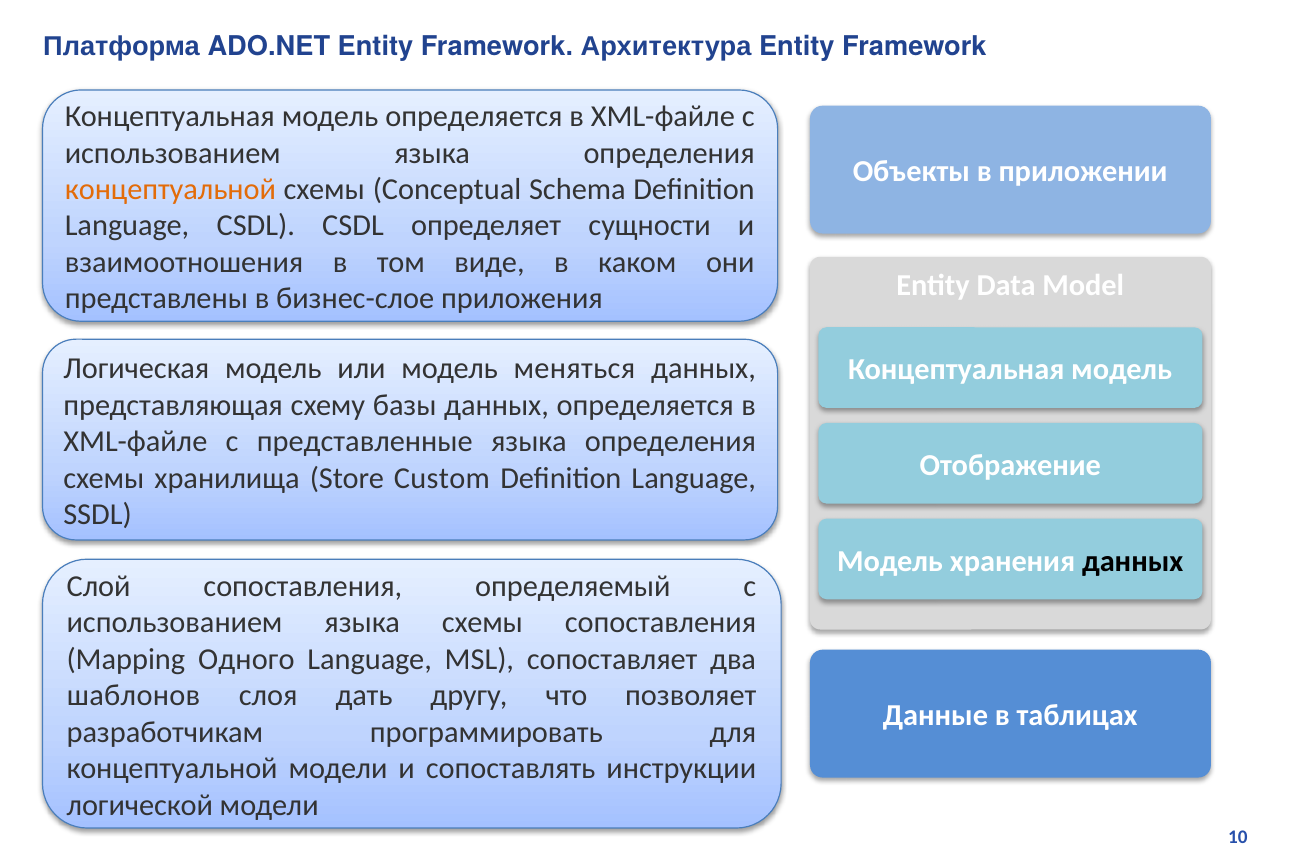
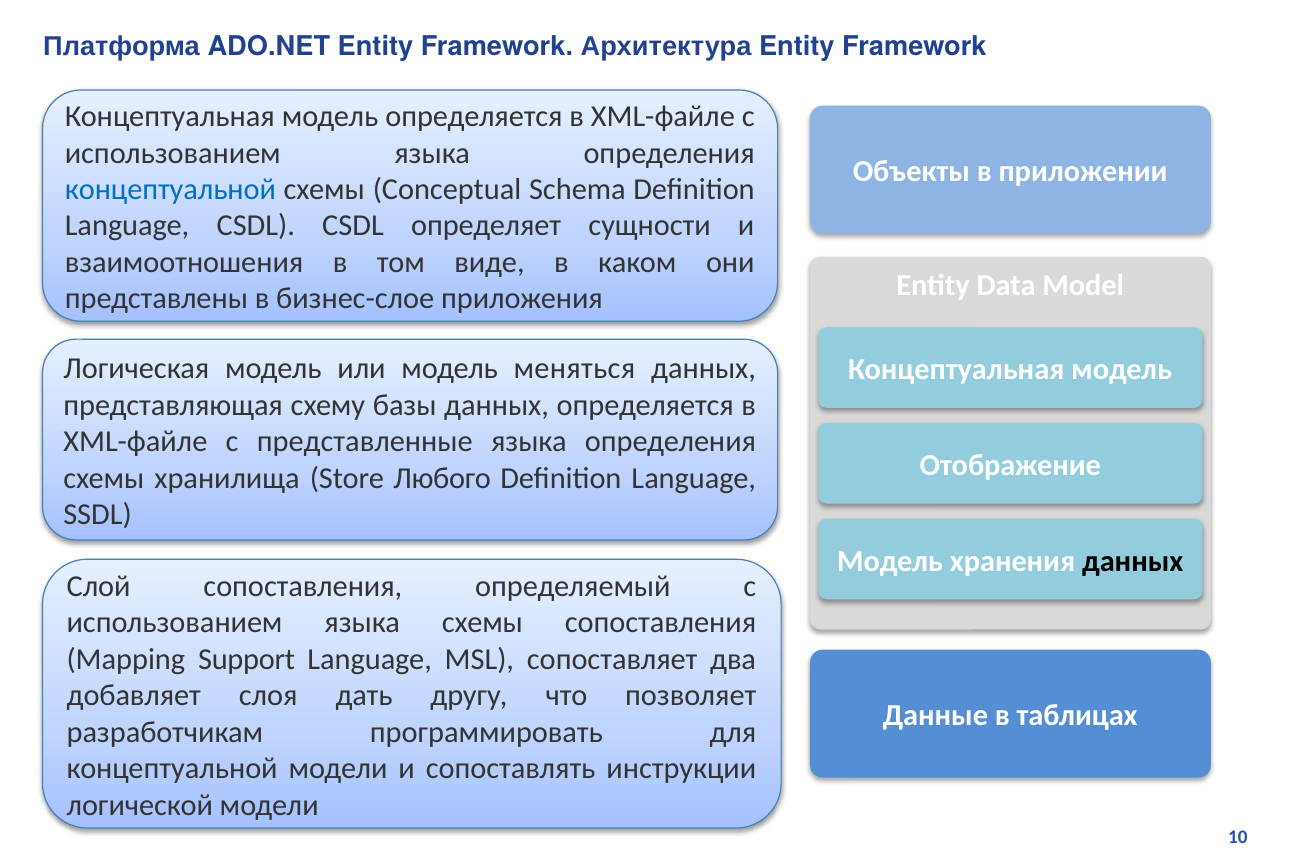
концептуальной at (170, 189) colour: orange -> blue
Custom: Custom -> Любого
Одного: Одного -> Support
шаблонов: шаблонов -> добавляет
